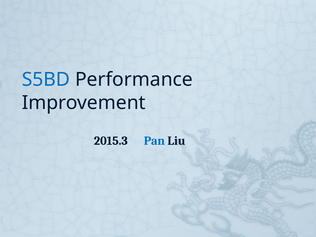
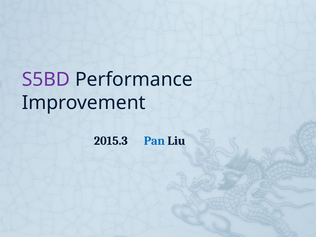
S5BD colour: blue -> purple
